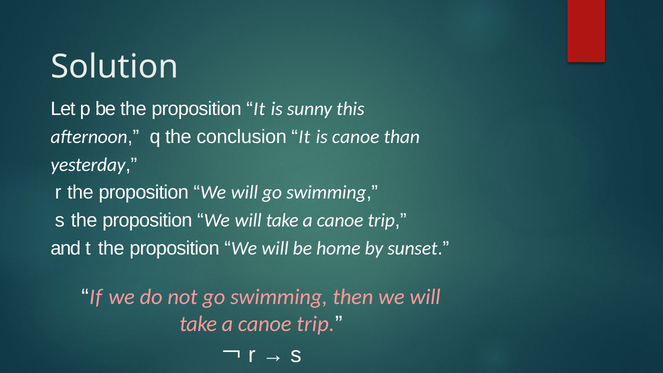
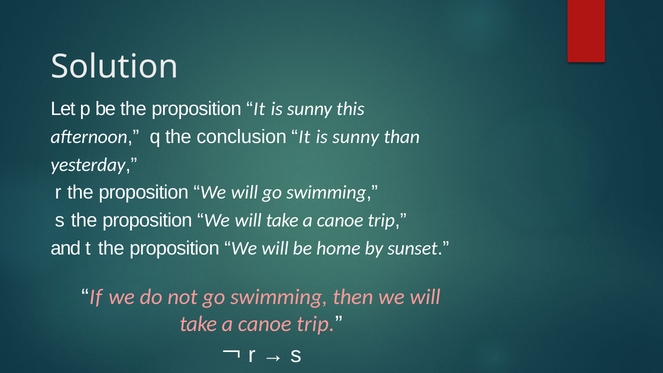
canoe at (356, 137): canoe -> sunny
